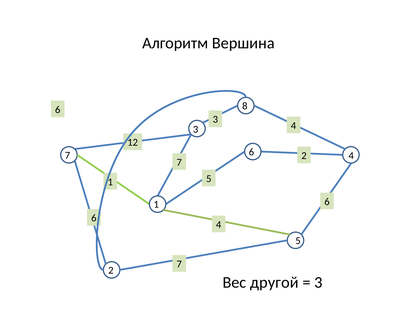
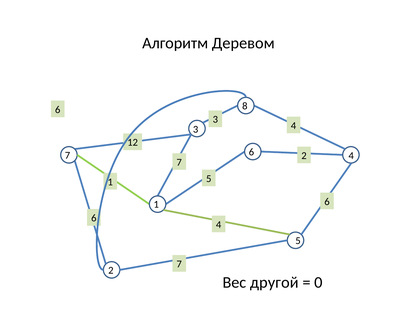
Вершина: Вершина -> Деревом
3 at (318, 282): 3 -> 0
